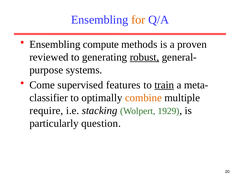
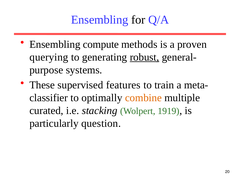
for colour: orange -> black
reviewed: reviewed -> querying
Come: Come -> These
train underline: present -> none
require: require -> curated
1929: 1929 -> 1919
